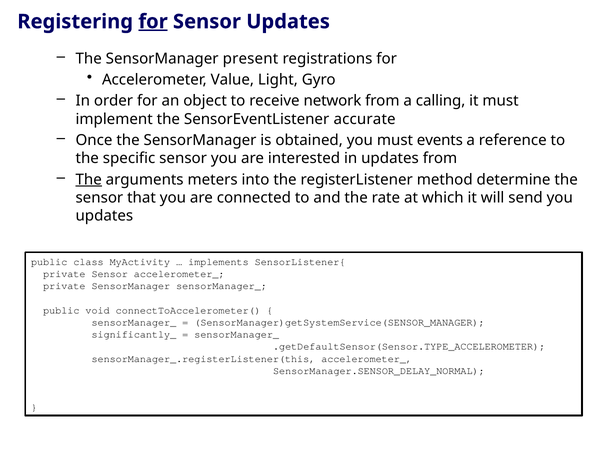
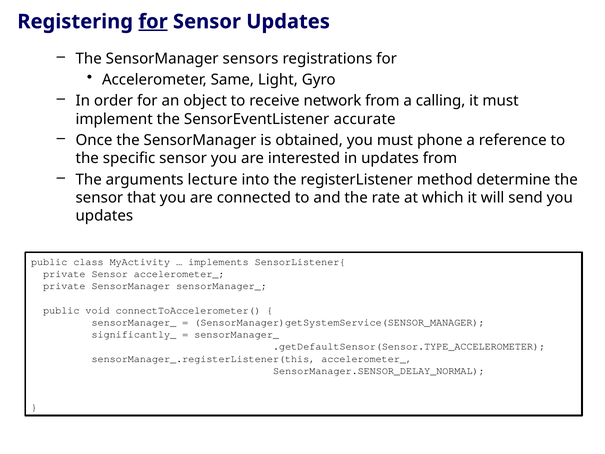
present: present -> sensors
Value: Value -> Same
events: events -> phone
The at (89, 180) underline: present -> none
meters: meters -> lecture
